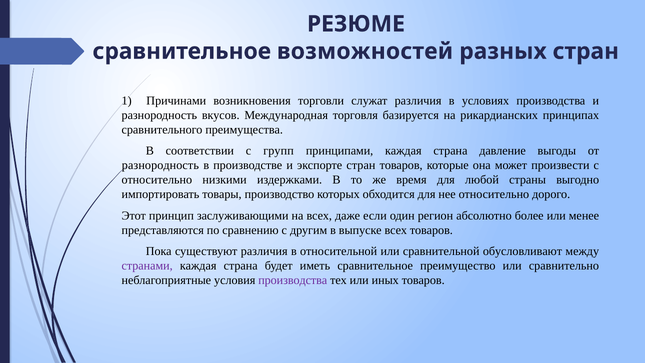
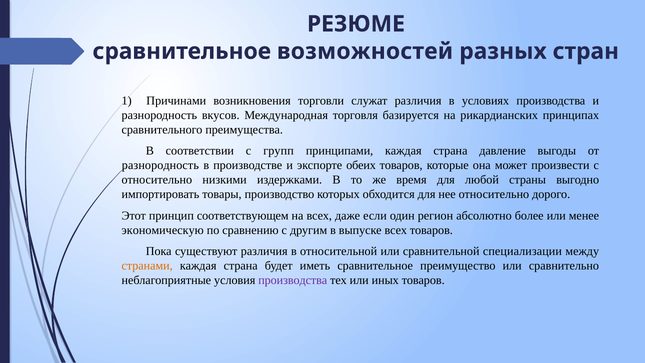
экспорте стран: стран -> обеих
заслуживающими: заслуживающими -> соответствующем
представляются: представляются -> экономическую
обусловливают: обусловливают -> специализации
странами colour: purple -> orange
